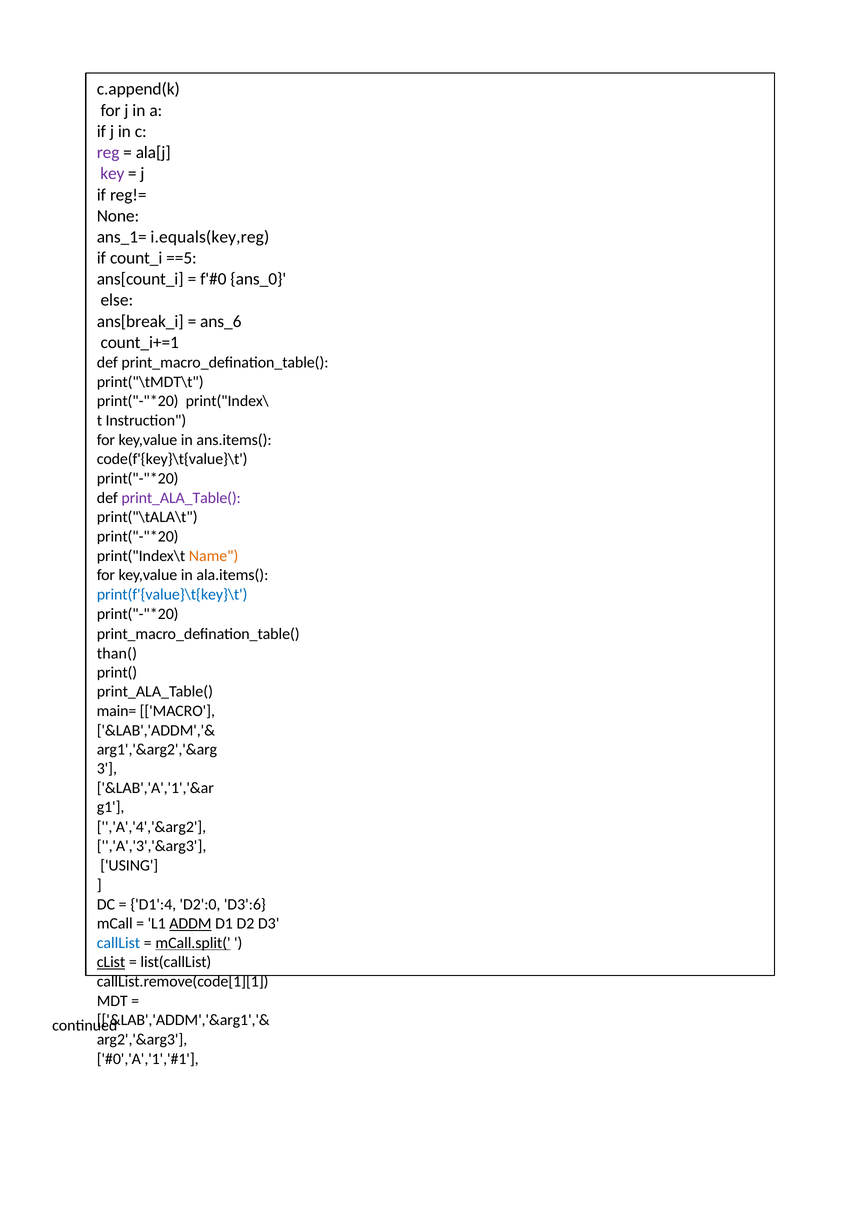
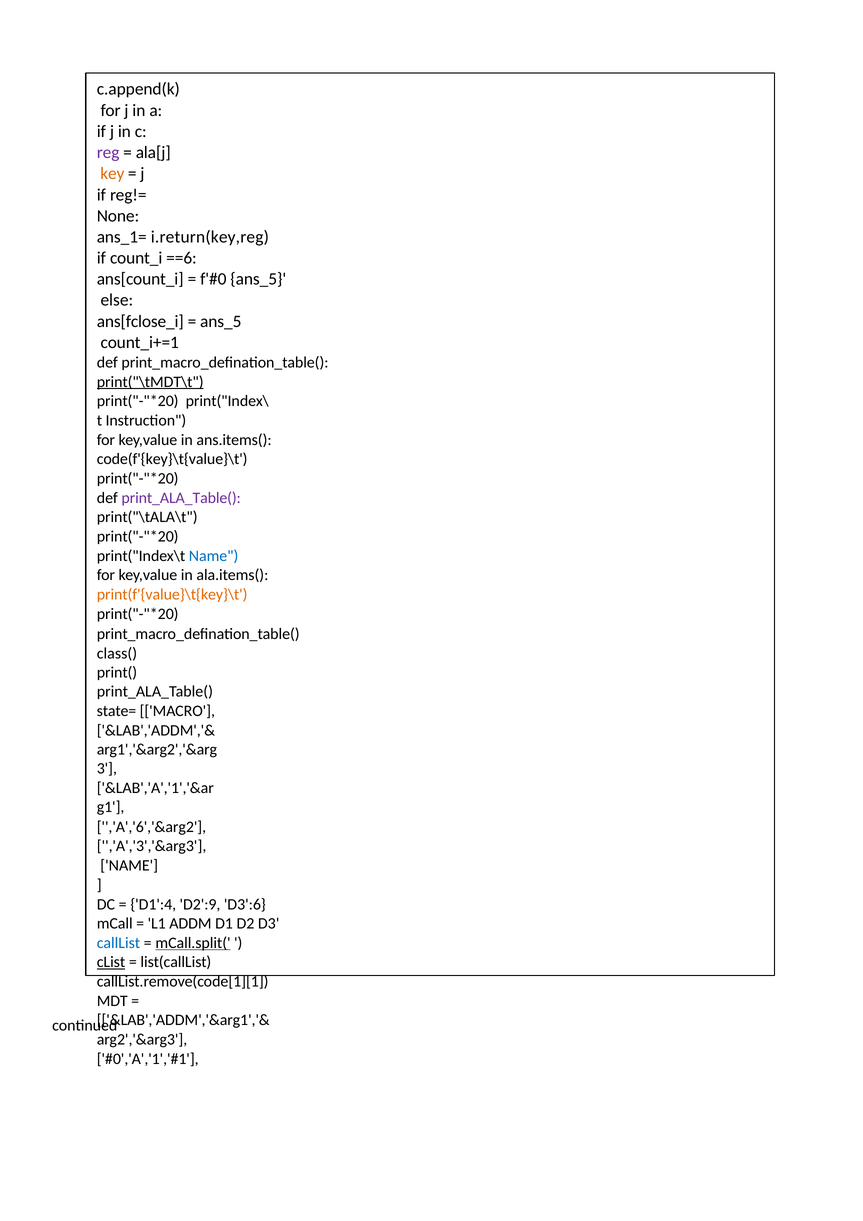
key colour: purple -> orange
i.equals(key,reg: i.equals(key,reg -> i.return(key,reg
==5: ==5 -> ==6
ans_0 at (258, 279): ans_0 -> ans_5
ans[break_i: ans[break_i -> ans[fclose_i
ans_6 at (221, 321): ans_6 -> ans_5
print("\tMDT\t underline: none -> present
Name at (214, 556) colour: orange -> blue
print(f'{value}\t{key}\t colour: blue -> orange
than(: than( -> class(
main=: main= -> state=
,'A','4','&arg2: ,'A','4','&arg2 -> ,'A','6','&arg2
USING at (129, 866): USING -> NAME
D2':0: D2':0 -> D2':9
ADDM underline: present -> none
